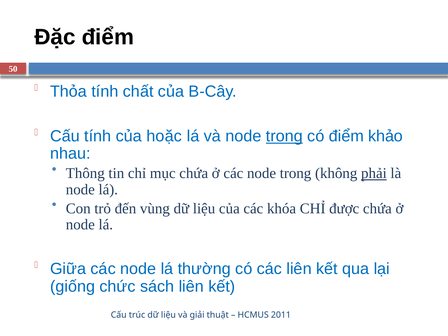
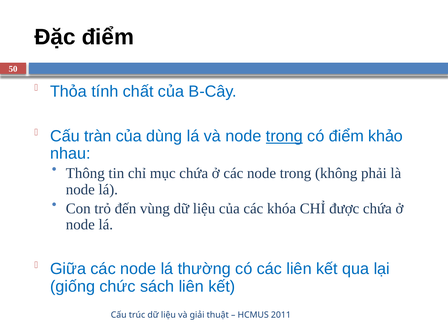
Cấu tính: tính -> tràn
hoặc: hoặc -> dùng
phải underline: present -> none
